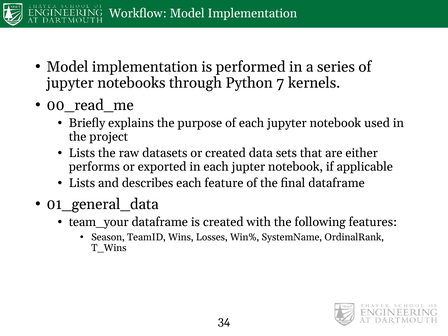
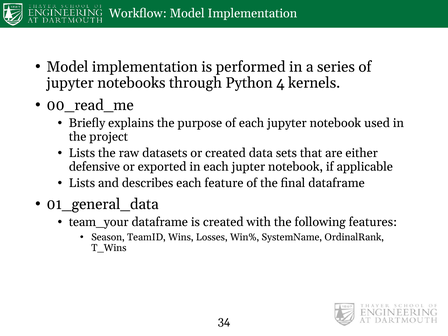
7: 7 -> 4
performs: performs -> defensive
